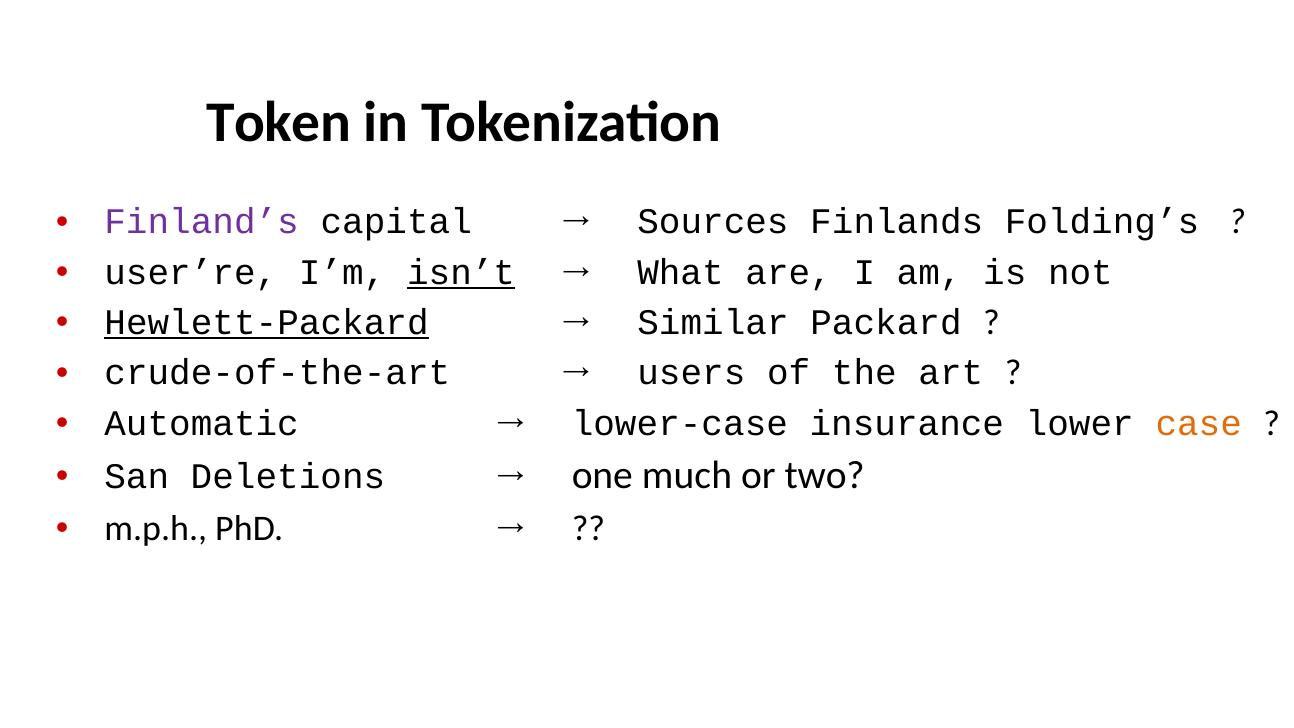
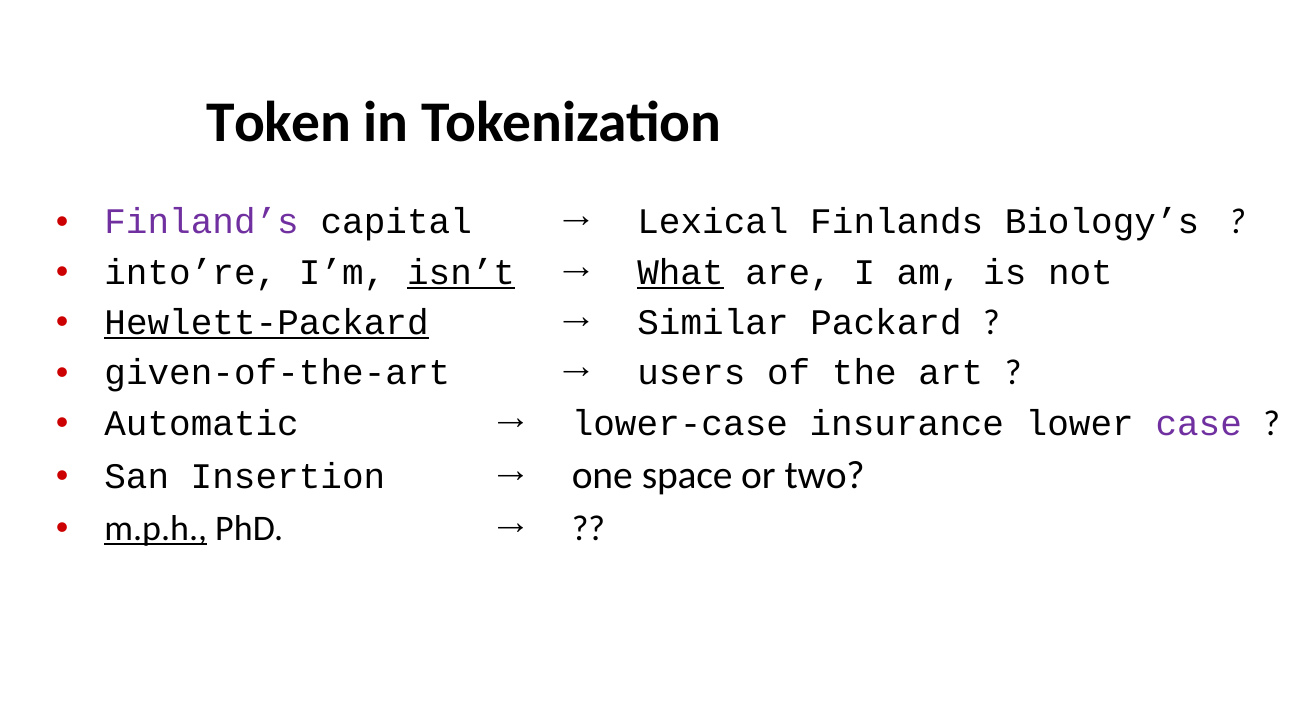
Sources: Sources -> Lexical
Folding’s: Folding’s -> Biology’s
user’re: user’re -> into’re
What underline: none -> present
crude-of-the-art: crude-of-the-art -> given-of-the-art
case colour: orange -> purple
Deletions: Deletions -> Insertion
much: much -> space
m.p.h underline: none -> present
